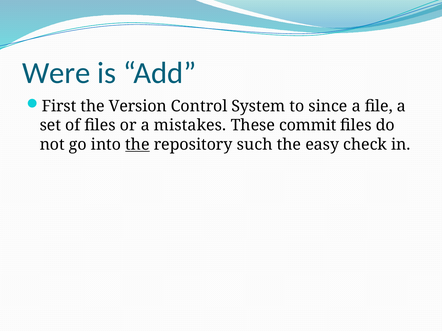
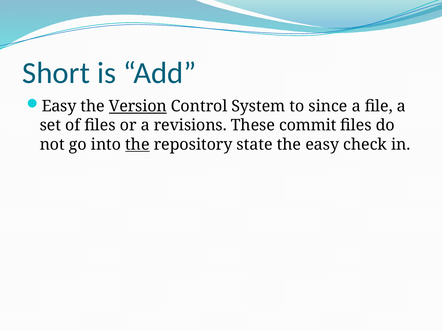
Were: Were -> Short
First at (59, 106): First -> Easy
Version underline: none -> present
mistakes: mistakes -> revisions
such: such -> state
